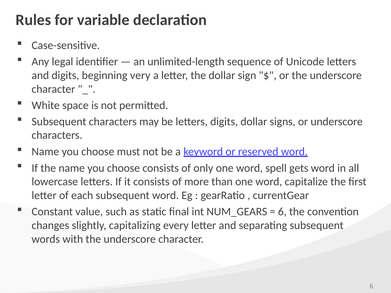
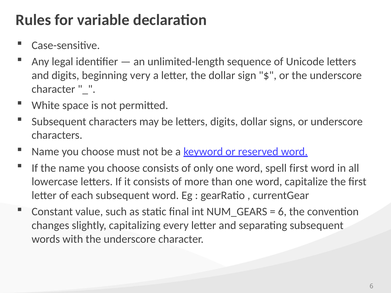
spell gets: gets -> first
